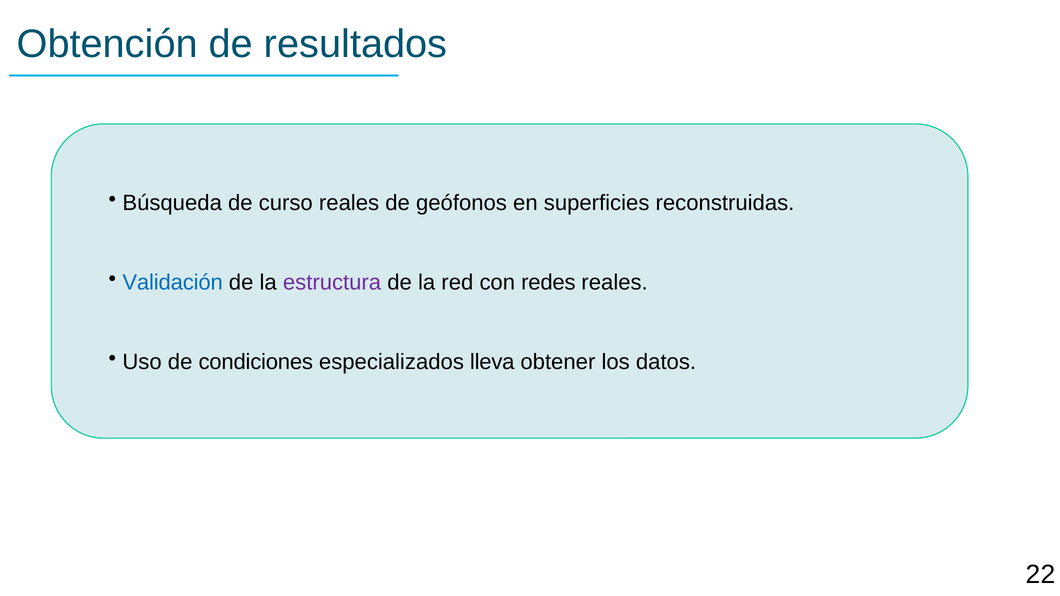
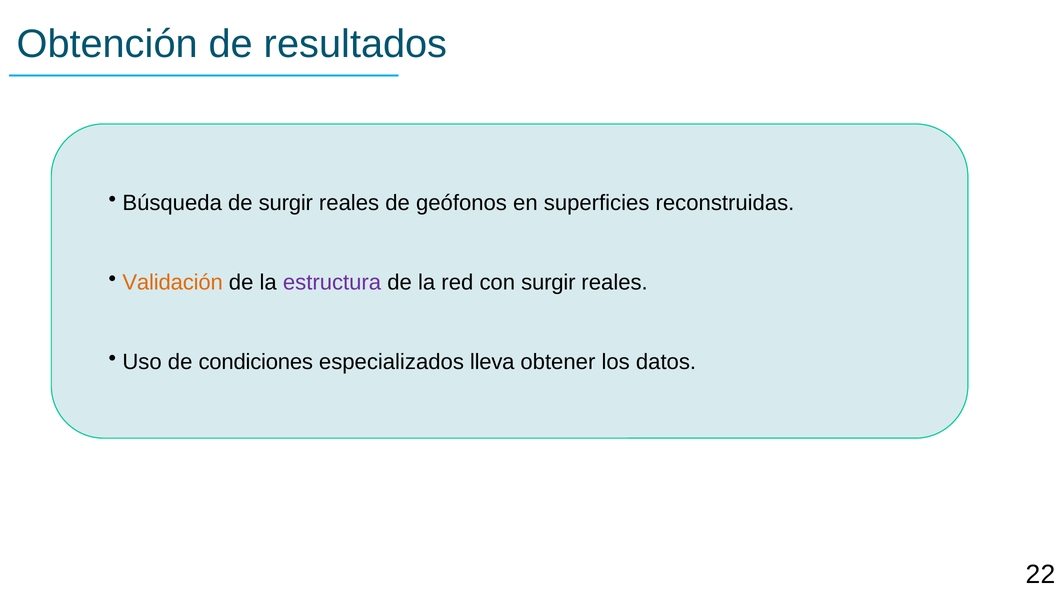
de curso: curso -> surgir
Validación colour: blue -> orange
con redes: redes -> surgir
